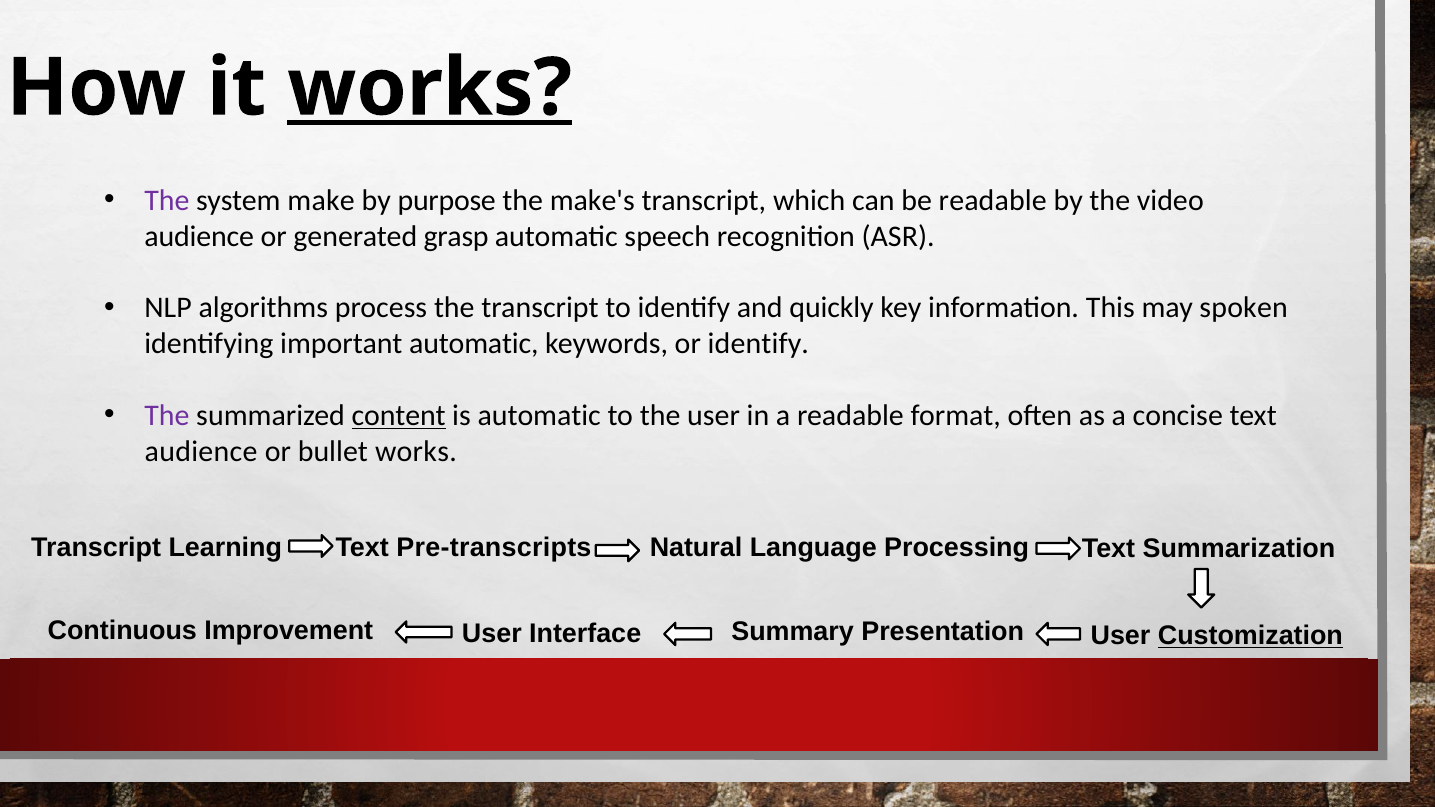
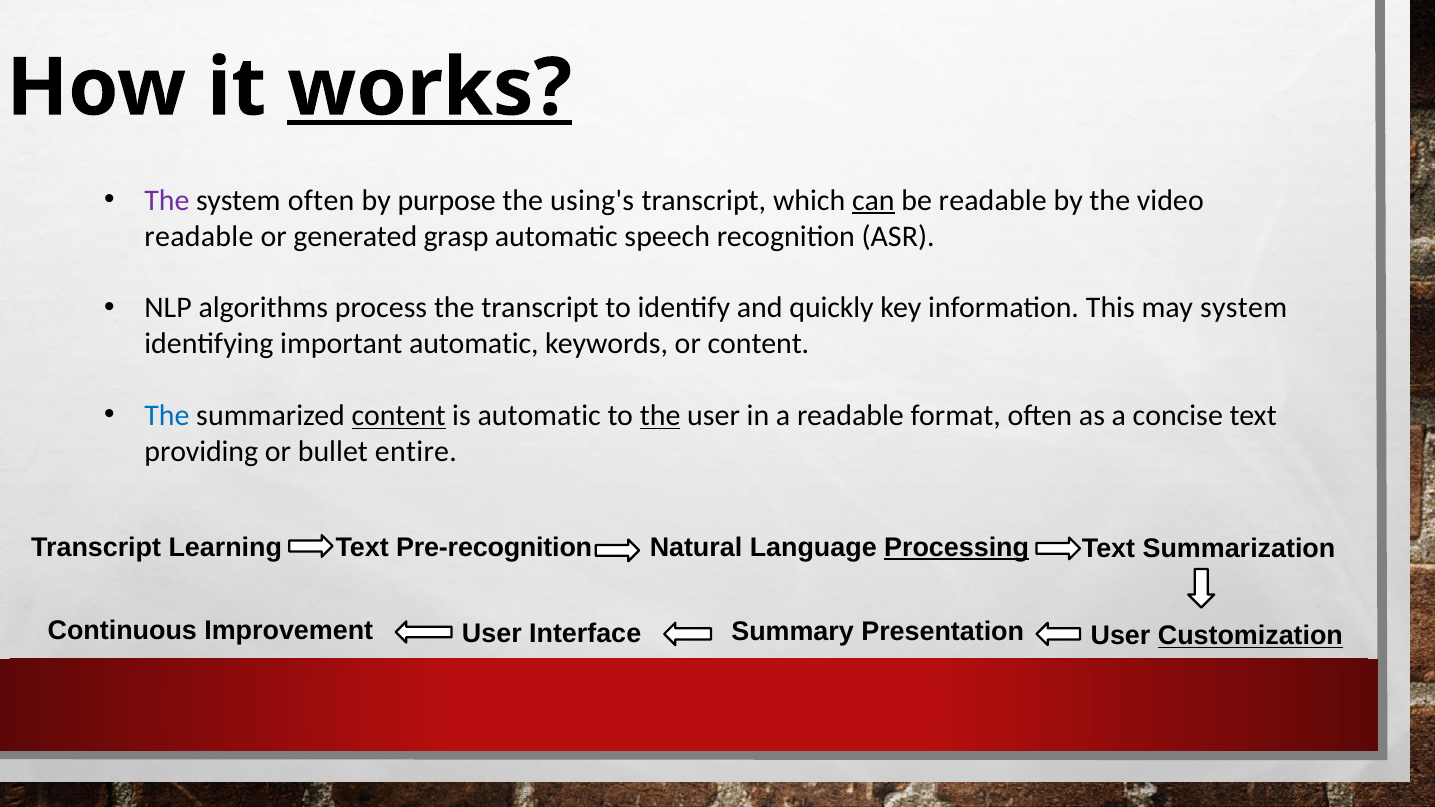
system make: make -> often
make's: make's -> using's
can underline: none -> present
audience at (199, 236): audience -> readable
may spoken: spoken -> system
or identify: identify -> content
The at (167, 416) colour: purple -> blue
the at (660, 416) underline: none -> present
audience at (201, 452): audience -> providing
bullet works: works -> entire
Pre-transcripts: Pre-transcripts -> Pre-recognition
Processing underline: none -> present
